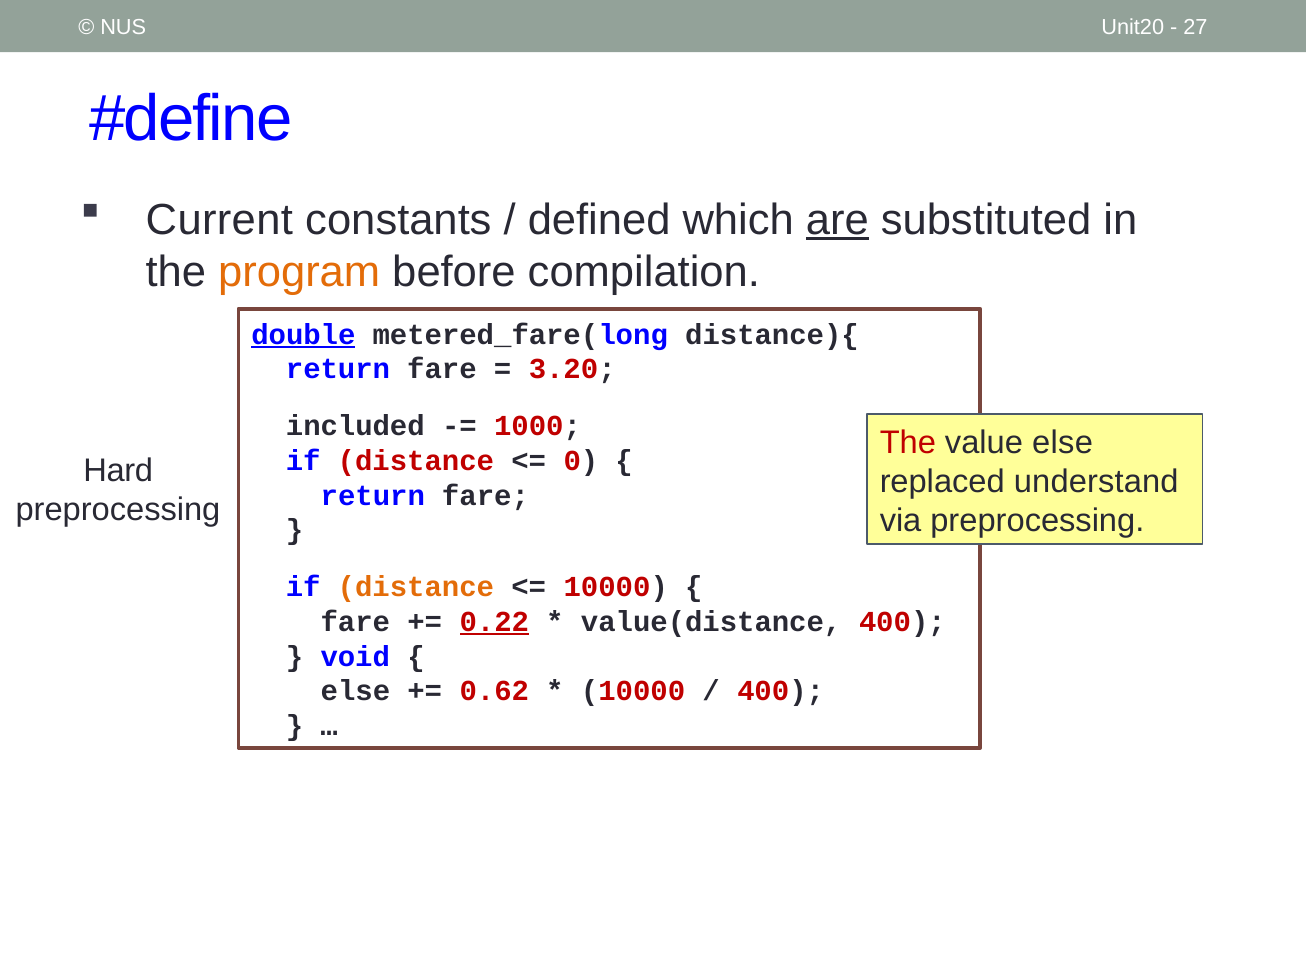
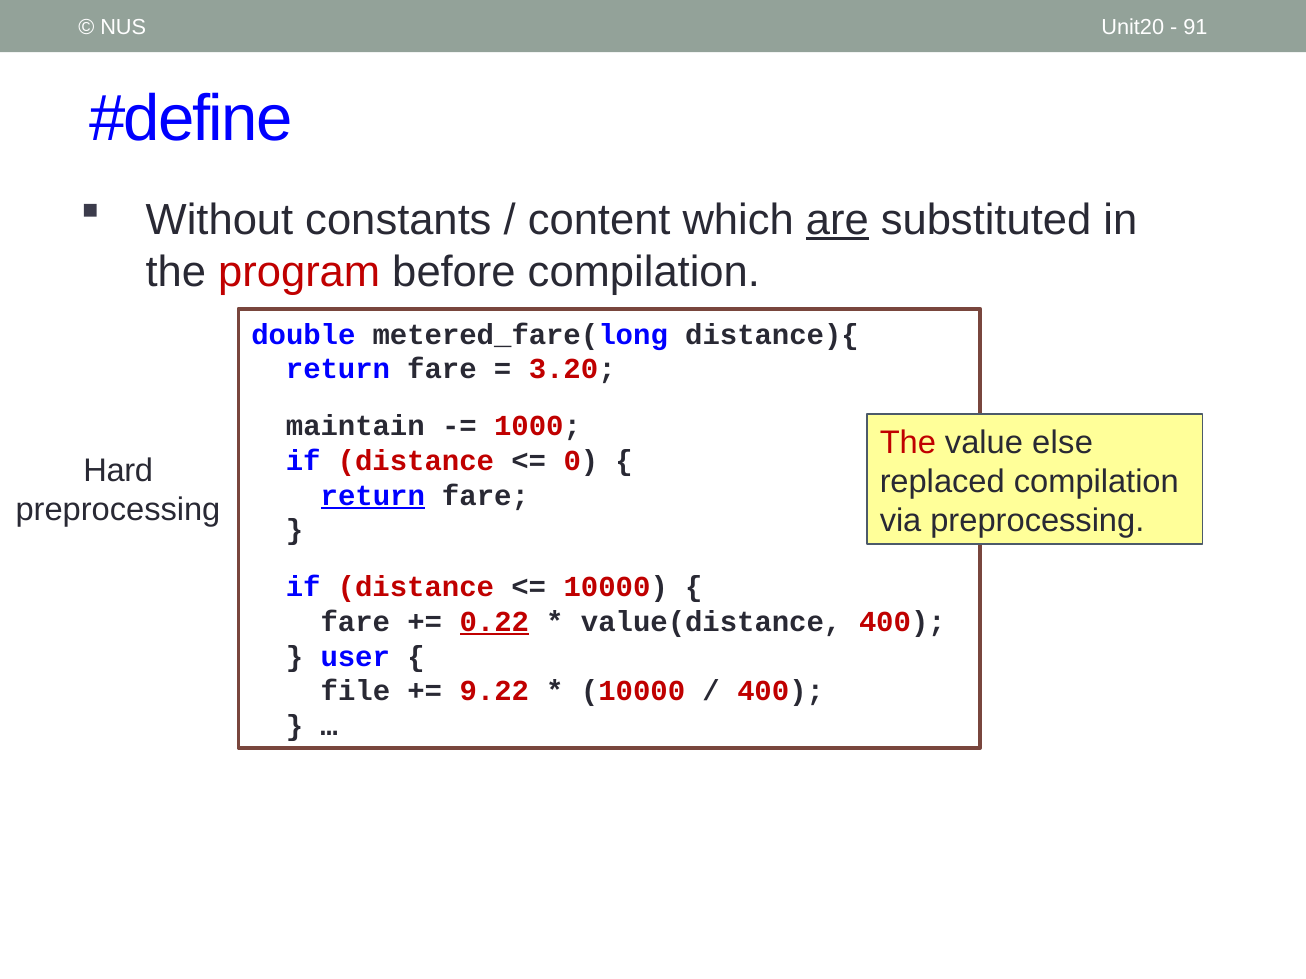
27: 27 -> 91
Current: Current -> Without
defined: defined -> content
program colour: orange -> red
double underline: present -> none
included: included -> maintain
replaced understand: understand -> compilation
return at (373, 496) underline: none -> present
distance at (416, 587) colour: orange -> red
void: void -> user
else at (355, 692): else -> file
0.62: 0.62 -> 9.22
